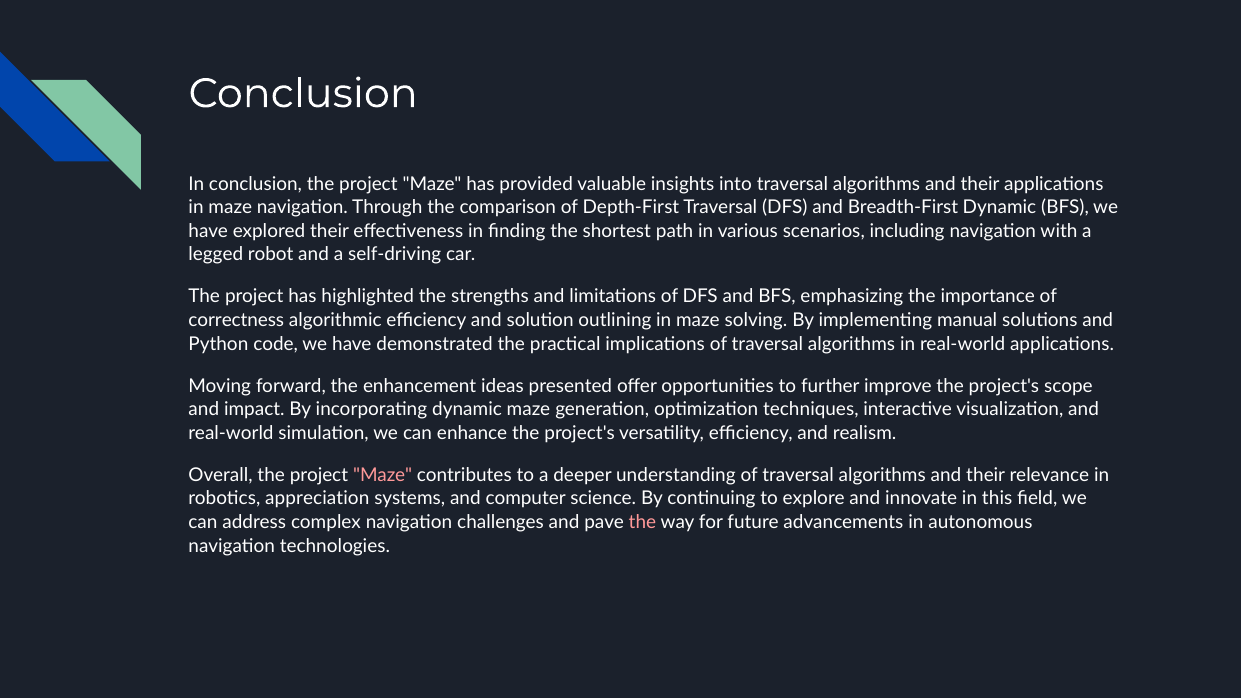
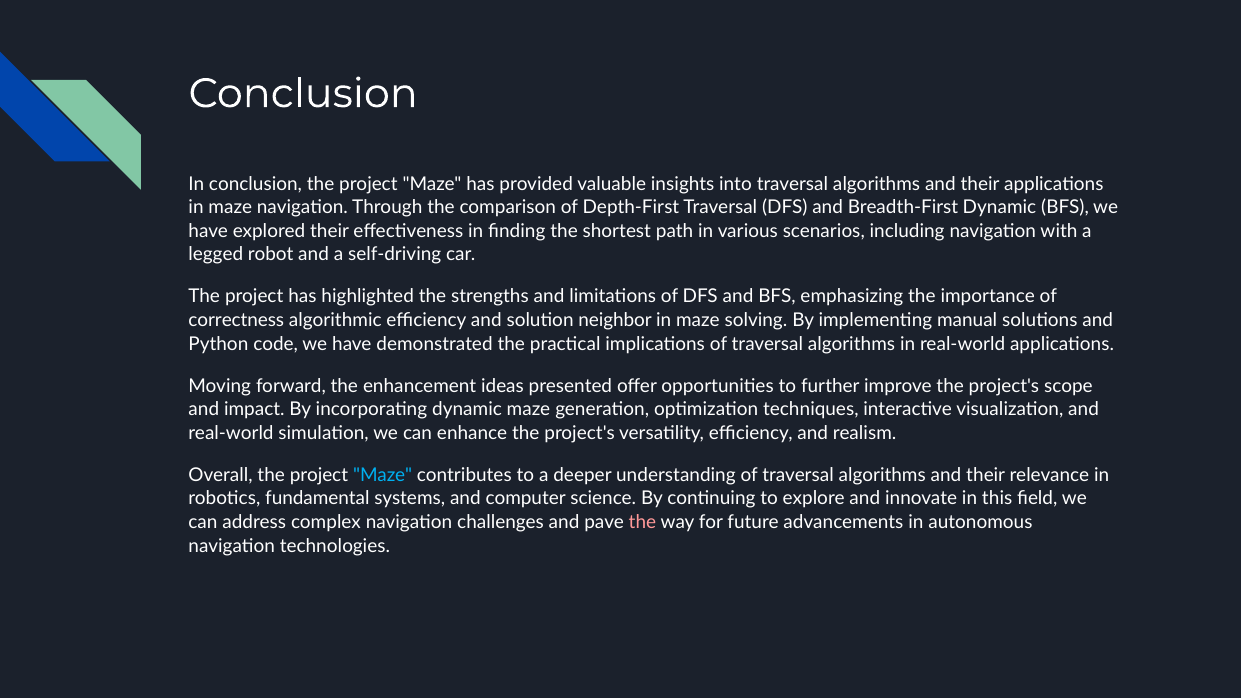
outlining: outlining -> neighbor
Maze at (383, 475) colour: pink -> light blue
appreciation: appreciation -> fundamental
